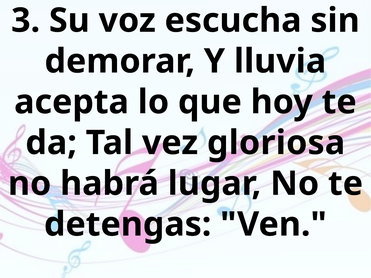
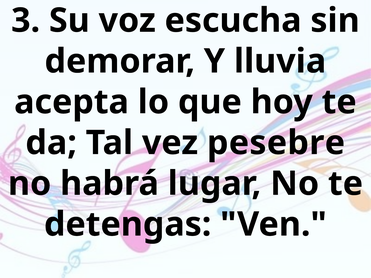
gloriosa: gloriosa -> pesebre
